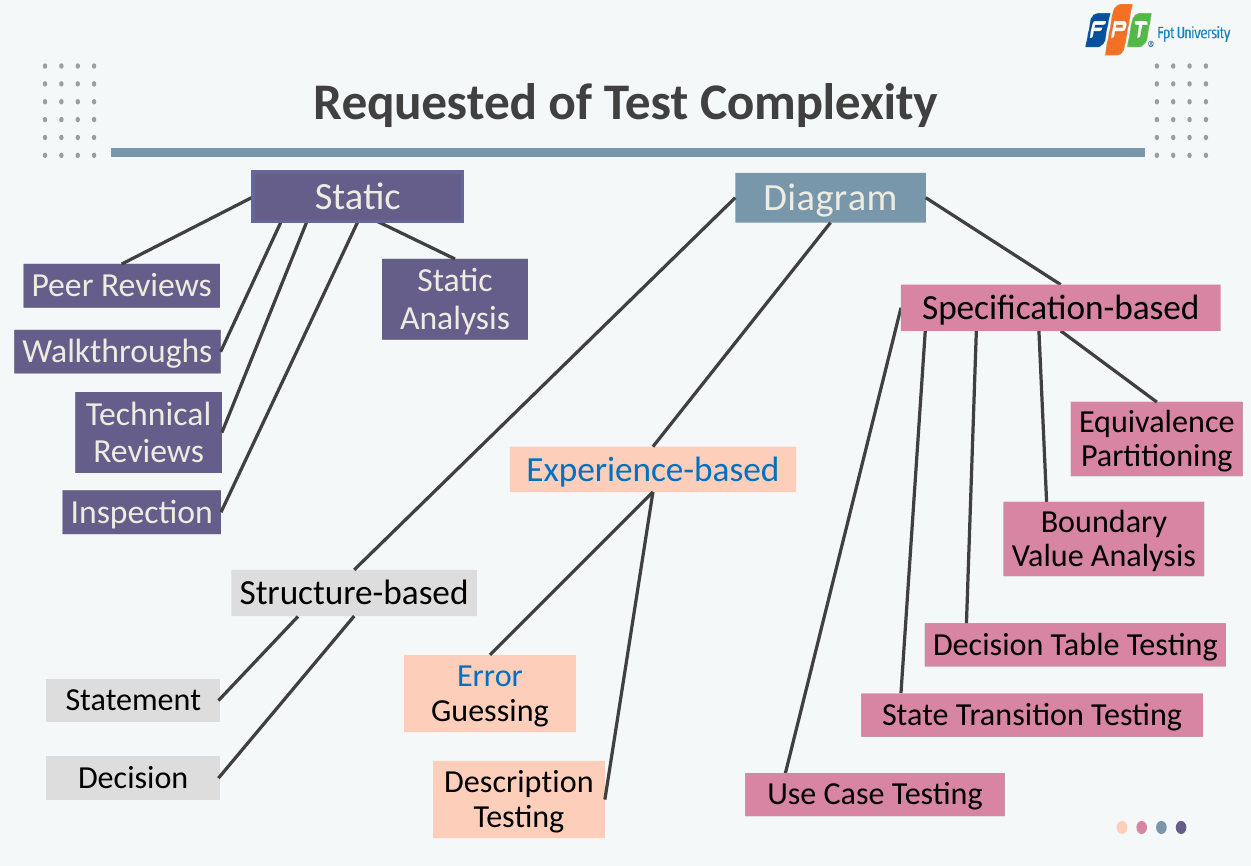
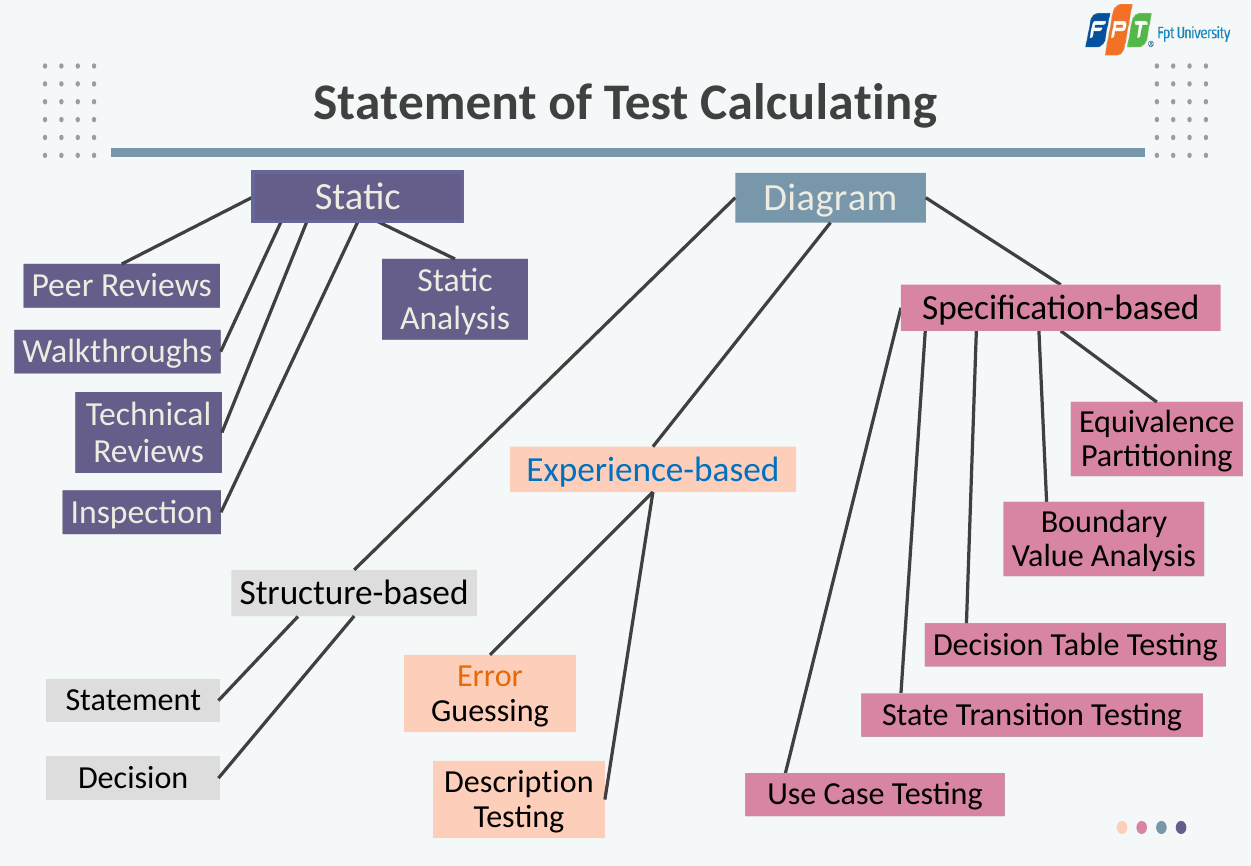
Requested at (425, 103): Requested -> Statement
Complexity: Complexity -> Calculating
Error colour: blue -> orange
